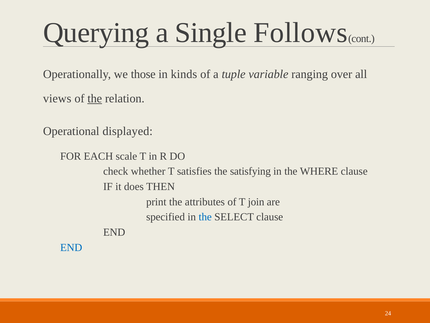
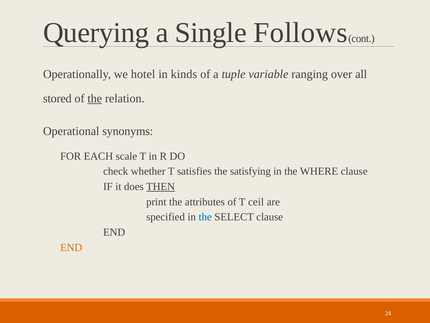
those: those -> hotel
views: views -> stored
displayed: displayed -> synonyms
THEN underline: none -> present
join: join -> ceil
END at (71, 247) colour: blue -> orange
